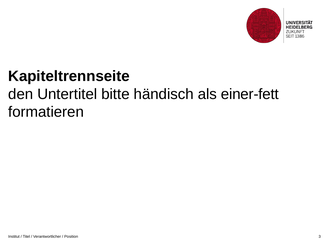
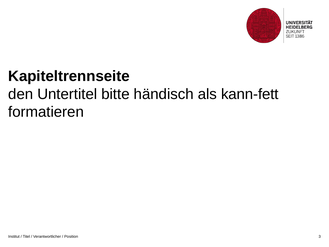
einer-fett: einer-fett -> kann-fett
